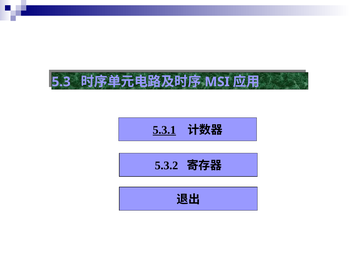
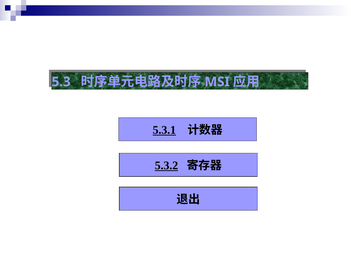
5.3.2 underline: none -> present
